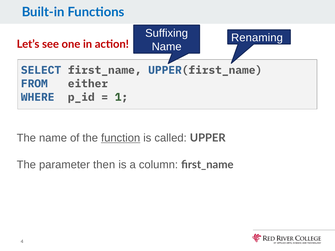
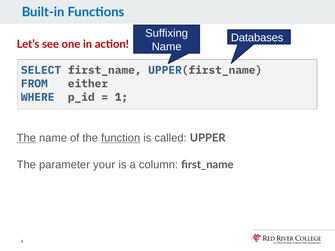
Renaming: Renaming -> Databases
The at (26, 138) underline: none -> present
then: then -> your
